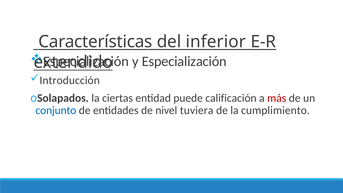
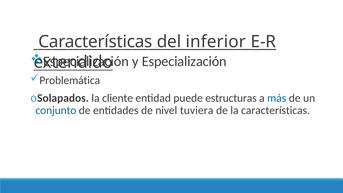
Introducción: Introducción -> Problemática
ciertas: ciertas -> cliente
calificación: calificación -> estructuras
más colour: red -> blue
la cumplimiento: cumplimiento -> características
